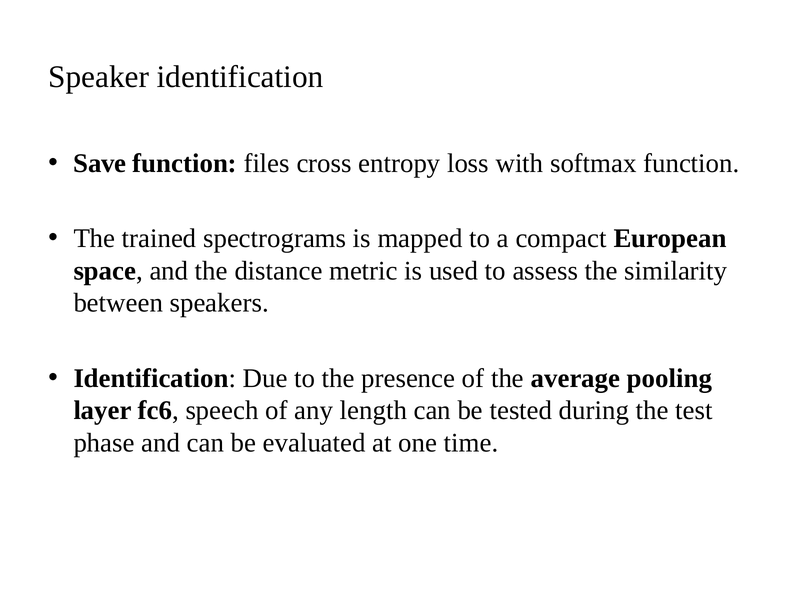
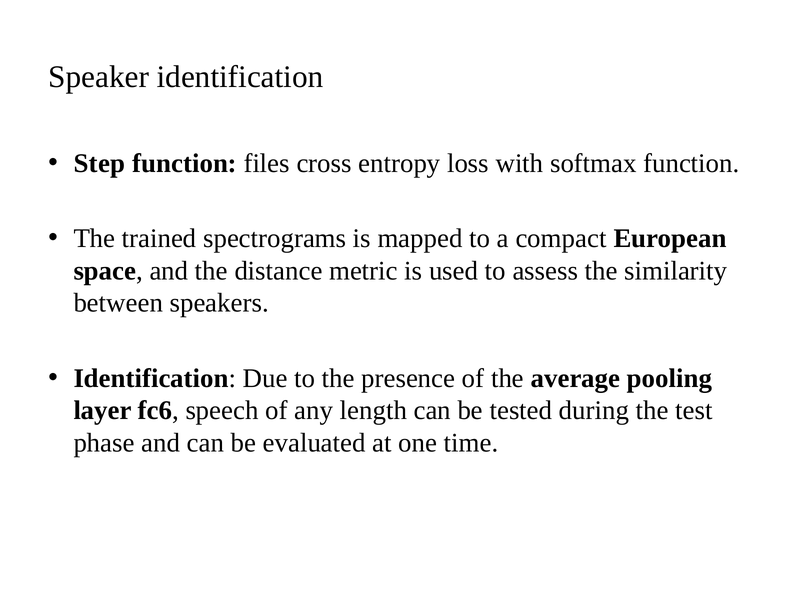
Save: Save -> Step
